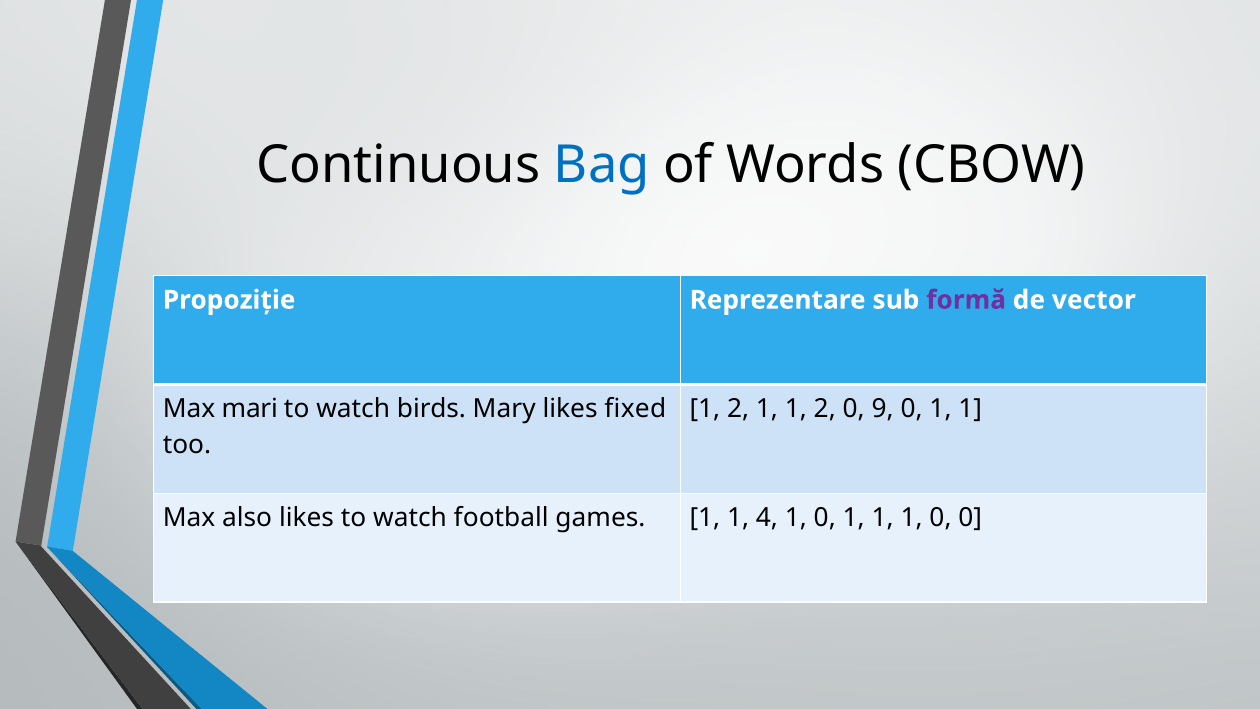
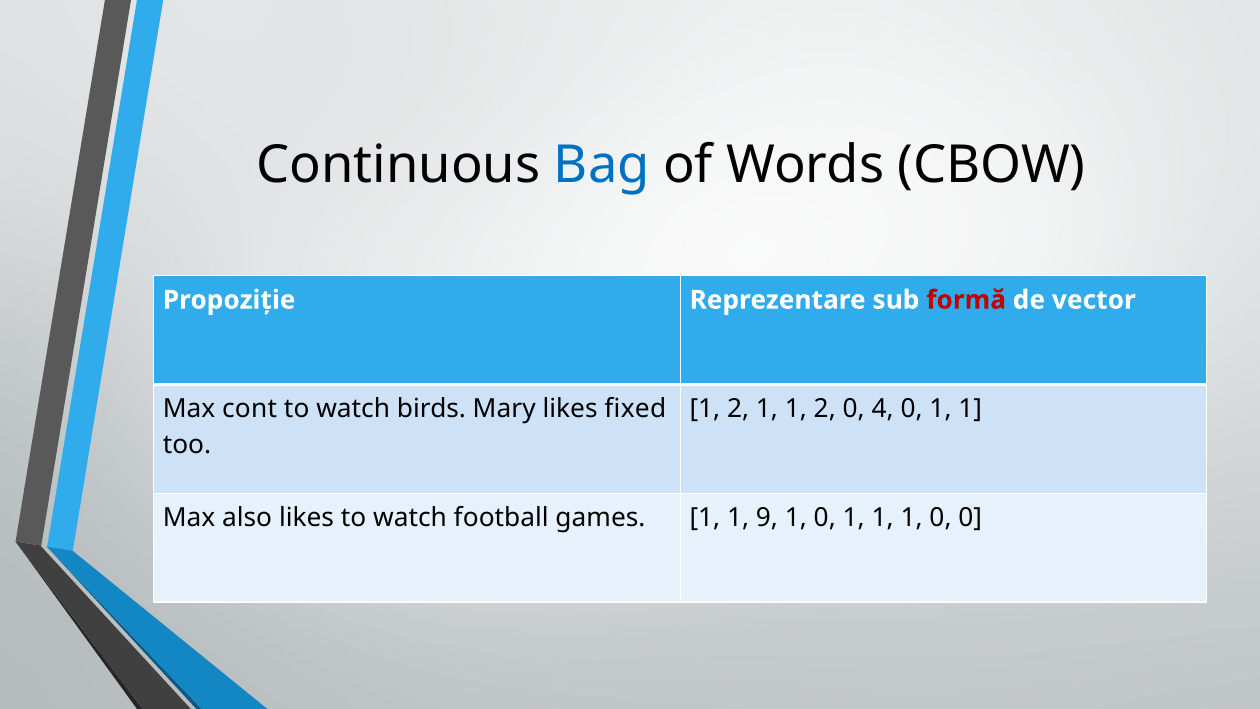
formă colour: purple -> red
mari: mari -> cont
9: 9 -> 4
4: 4 -> 9
